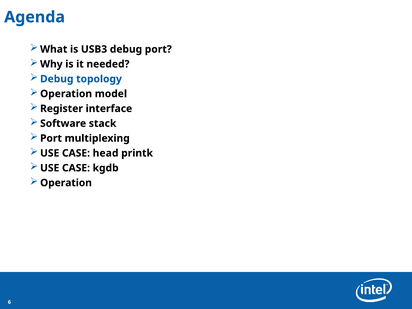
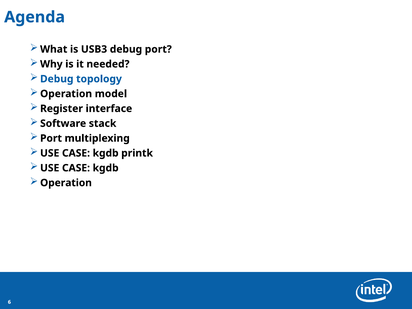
head at (106, 153): head -> kgdb
